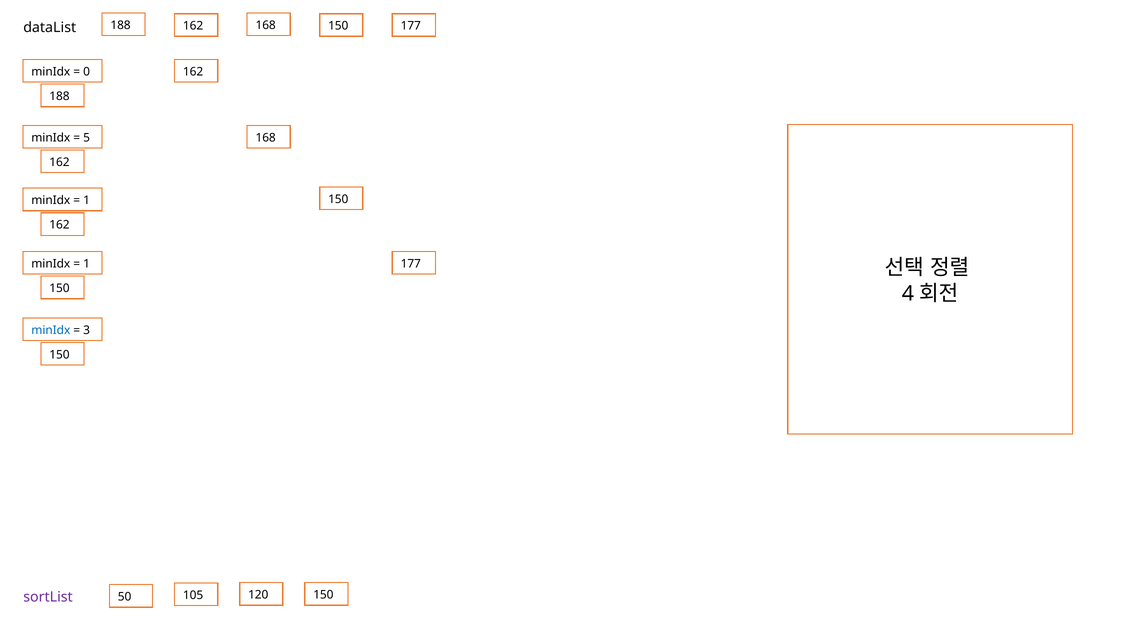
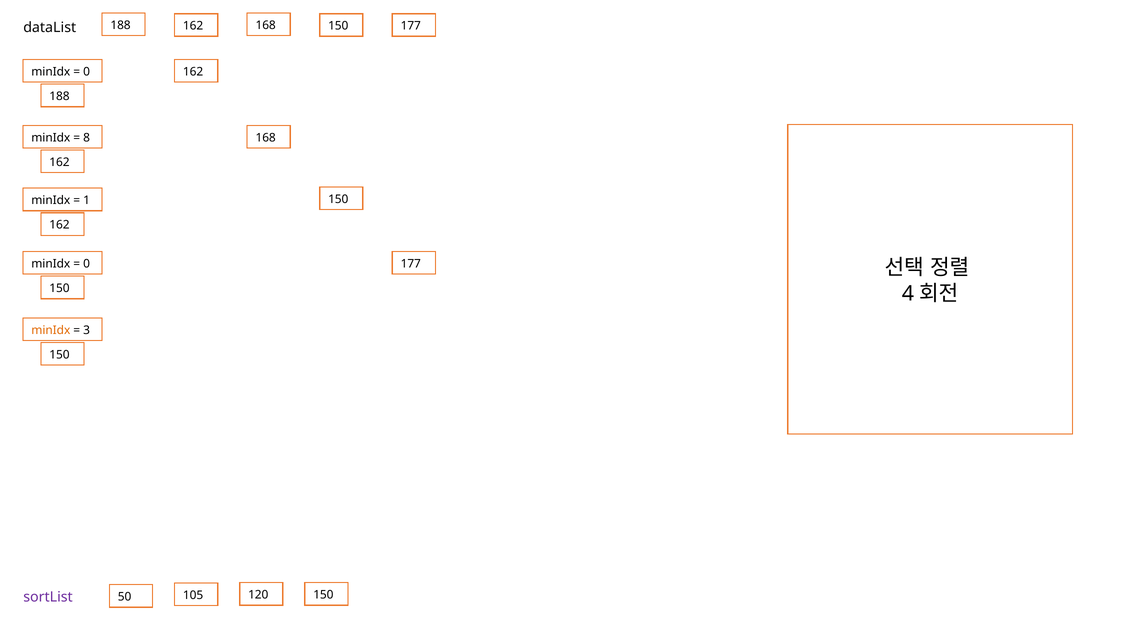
5: 5 -> 8
1 at (87, 264): 1 -> 0
minIdx at (51, 330) colour: blue -> orange
